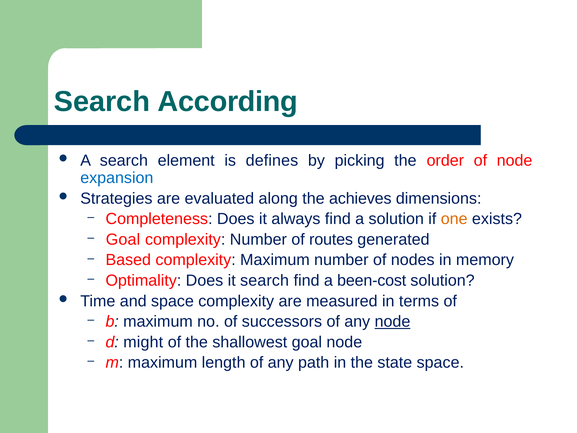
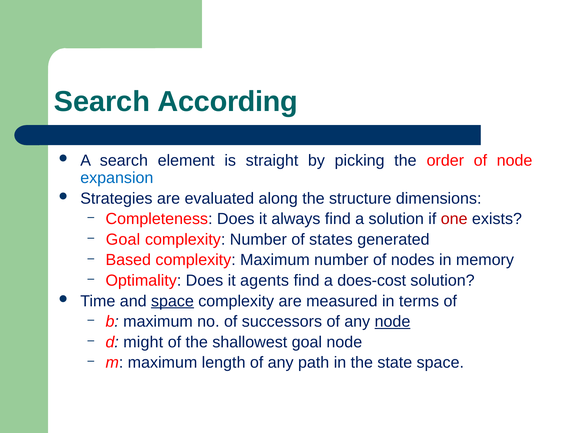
defines: defines -> straight
achieves: achieves -> structure
one colour: orange -> red
routes: routes -> states
it search: search -> agents
been-cost: been-cost -> does-cost
space at (172, 301) underline: none -> present
